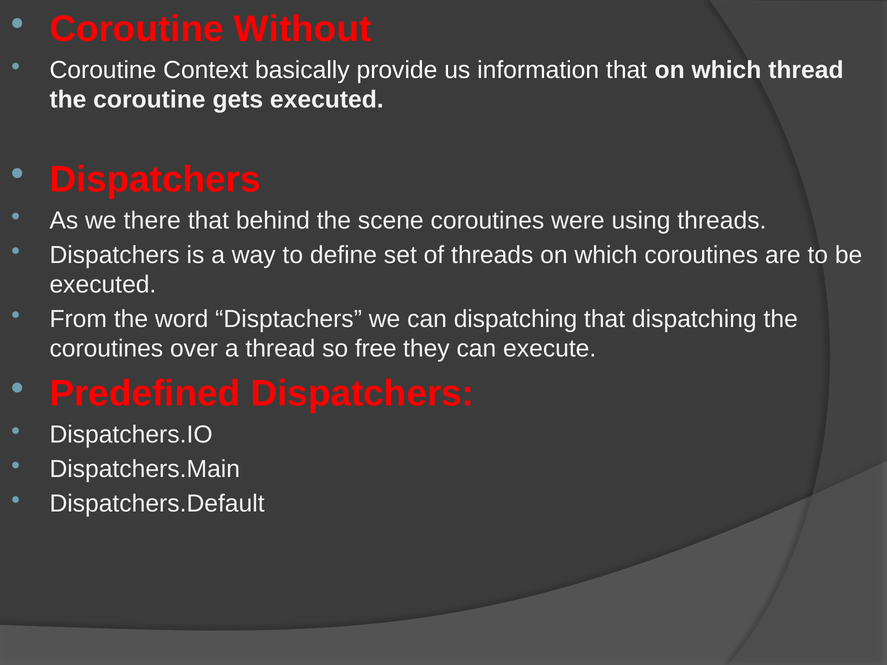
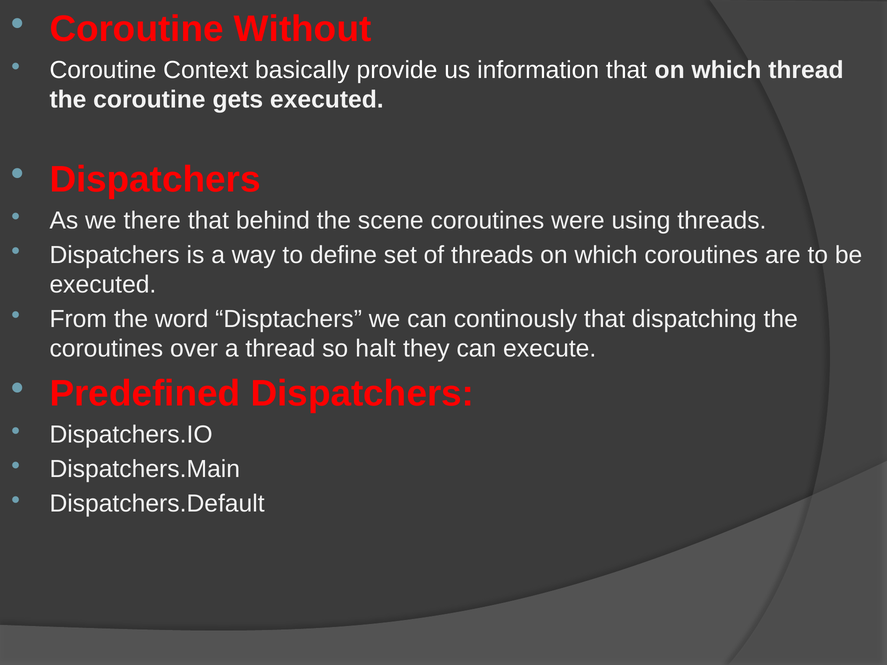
can dispatching: dispatching -> continously
free: free -> halt
